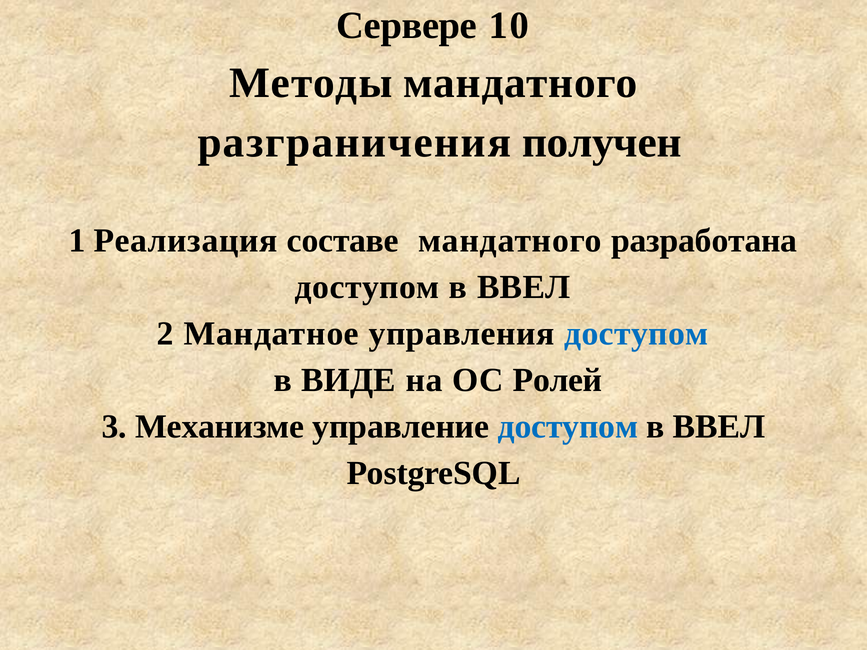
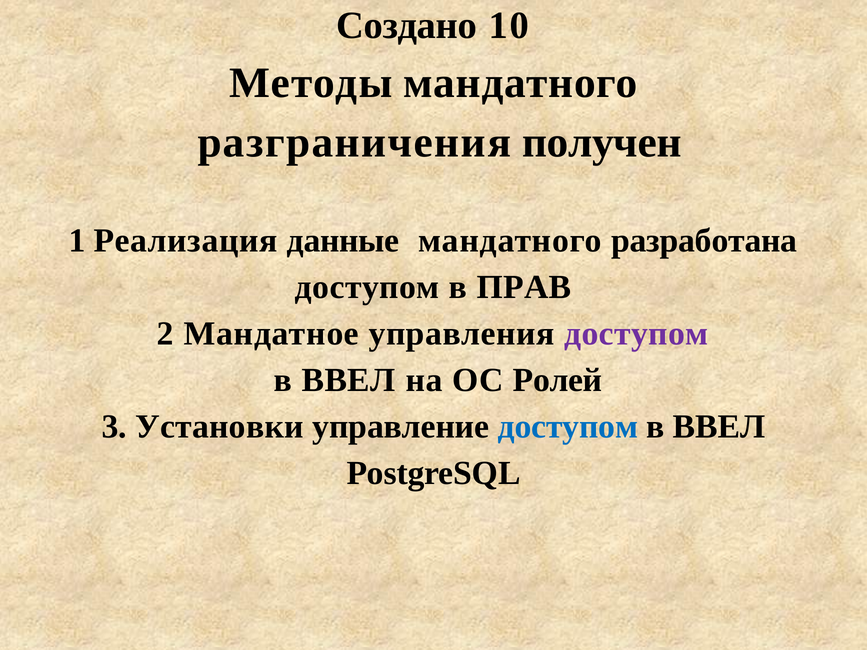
Сервере: Сервере -> Создано
составе: составе -> данные
ВВЕЛ at (524, 287): ВВЕЛ -> ПРАВ
доступом at (636, 334) colour: blue -> purple
ВИДЕ at (349, 380): ВИДЕ -> ВВЕЛ
Механизме: Механизме -> Установки
